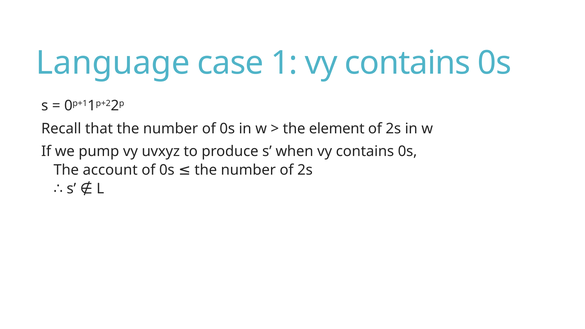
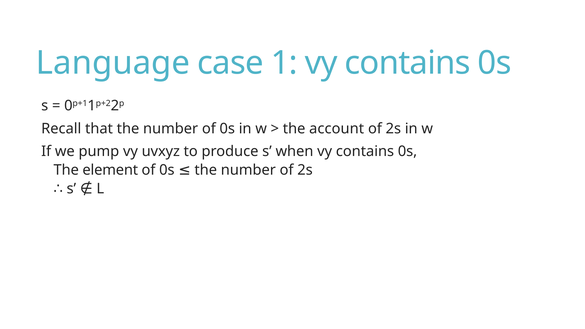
element: element -> account
account: account -> element
